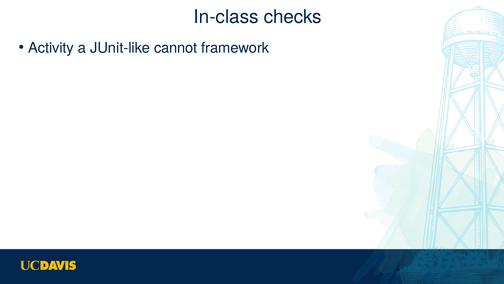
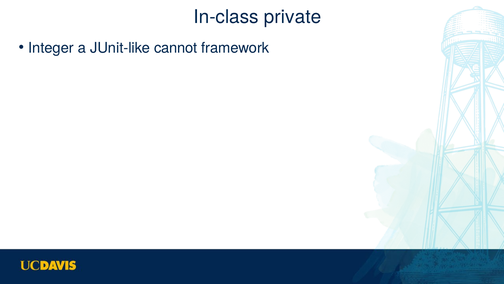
checks: checks -> private
Activity: Activity -> Integer
